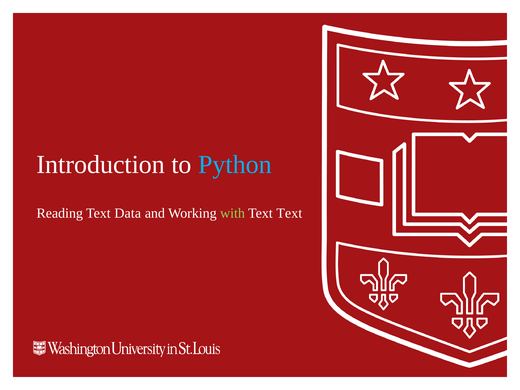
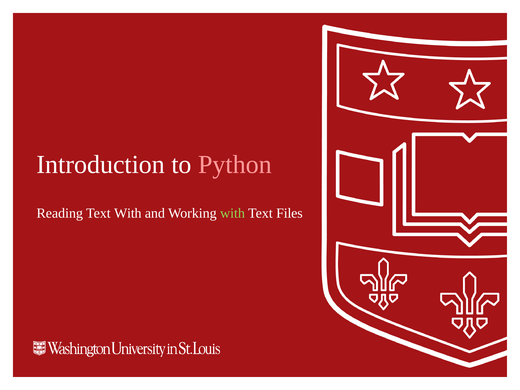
Python colour: light blue -> pink
Text Data: Data -> With
Text Text: Text -> Files
